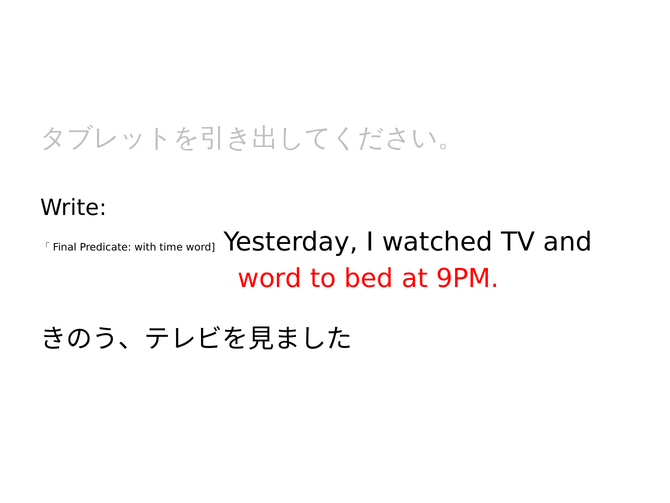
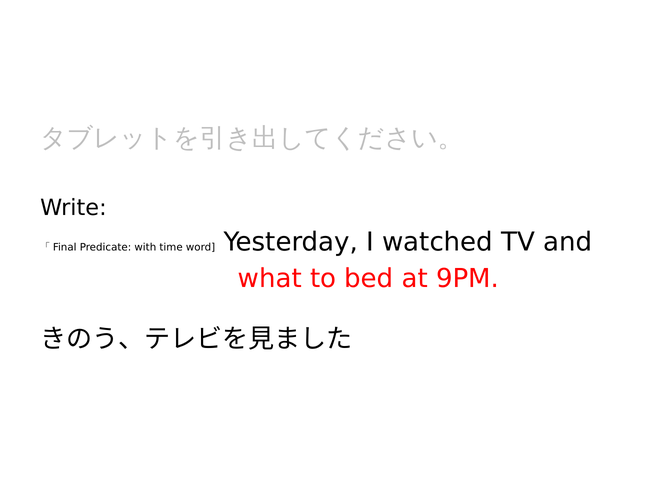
word at (270, 279): word -> what
